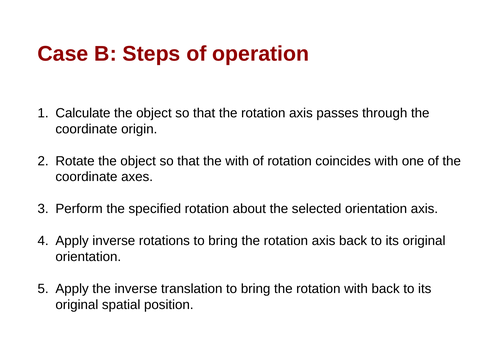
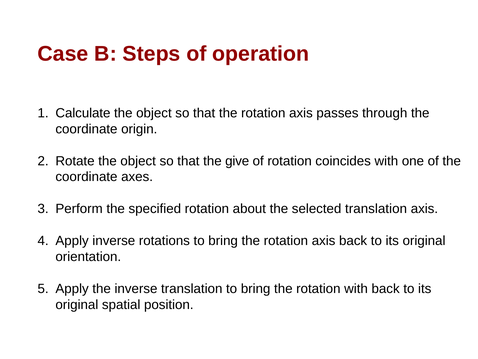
the with: with -> give
selected orientation: orientation -> translation
